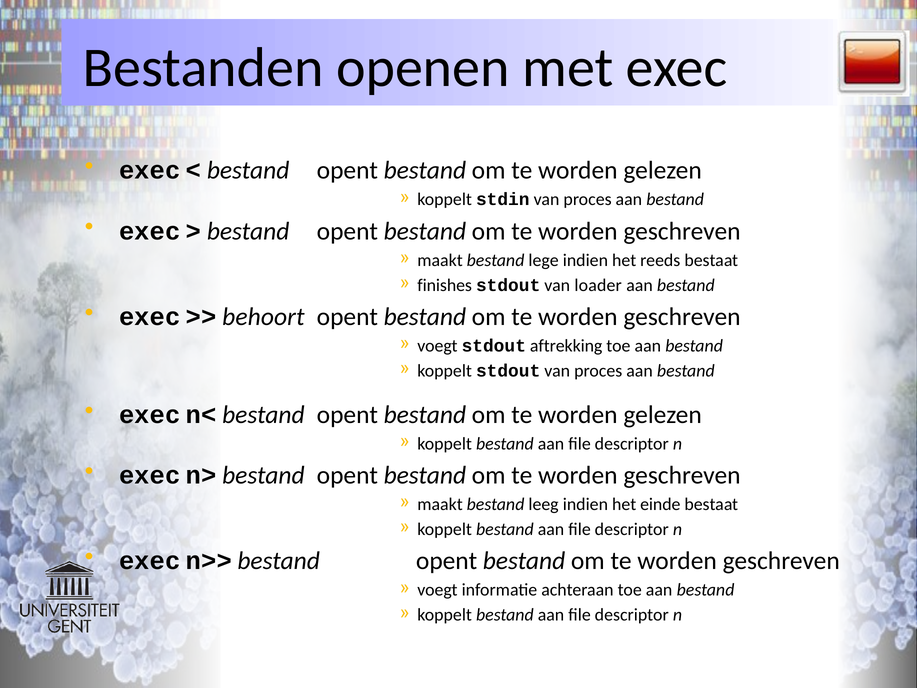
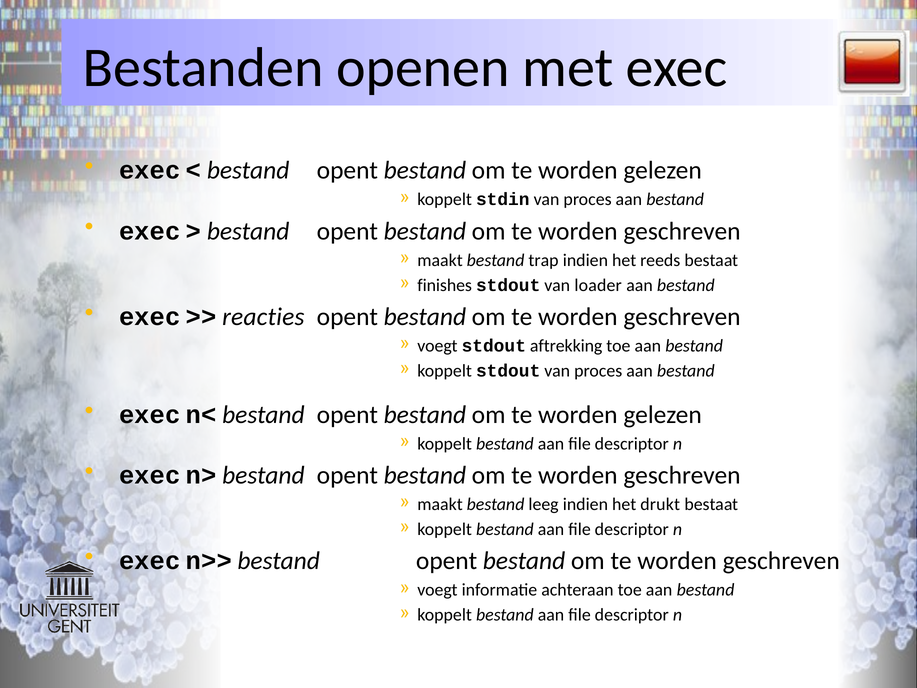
lege: lege -> trap
behoort: behoort -> reacties
einde: einde -> drukt
